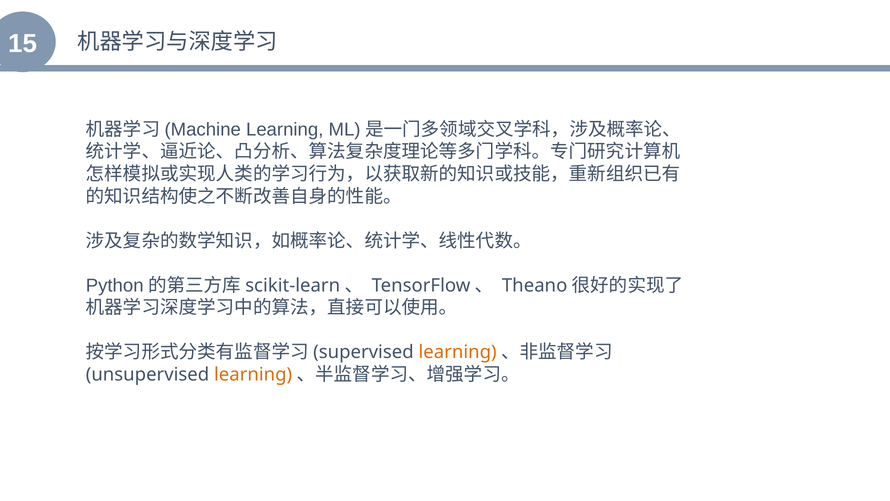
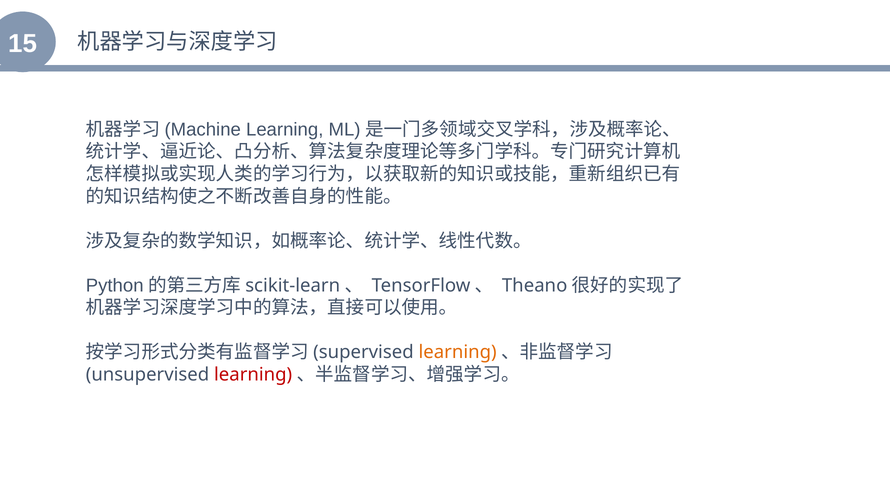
learning at (253, 374) colour: orange -> red
